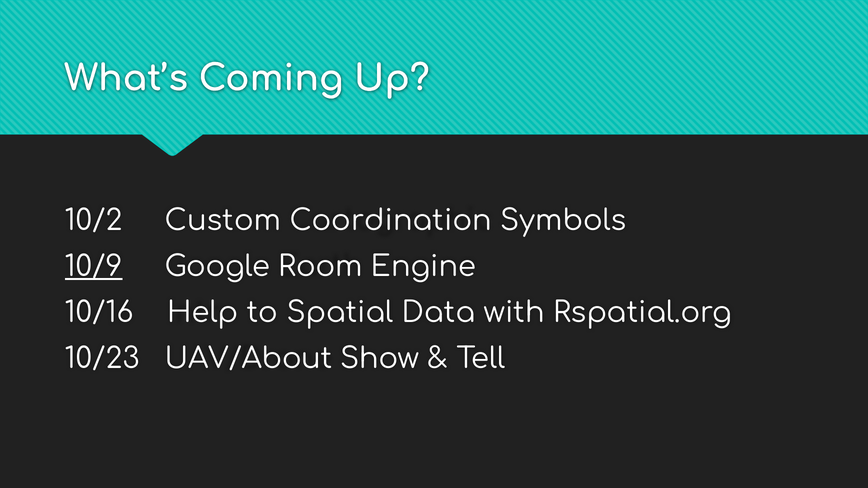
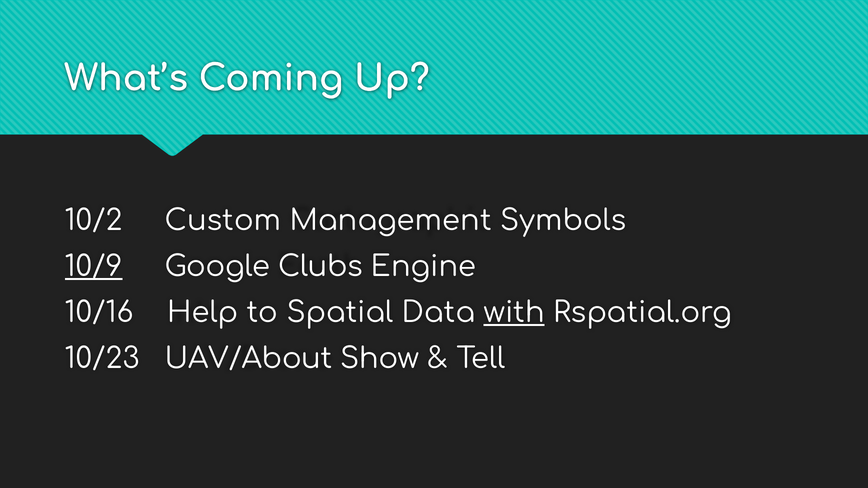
Coordination: Coordination -> Management
Room: Room -> Clubs
with underline: none -> present
